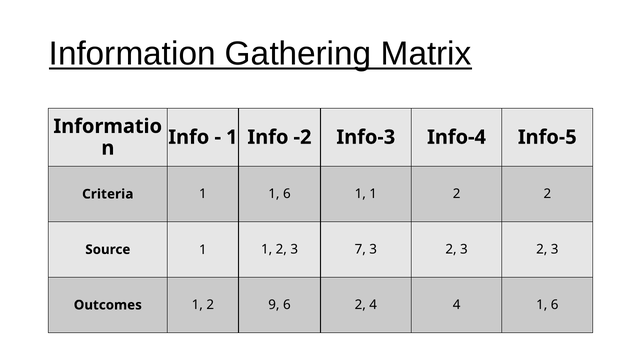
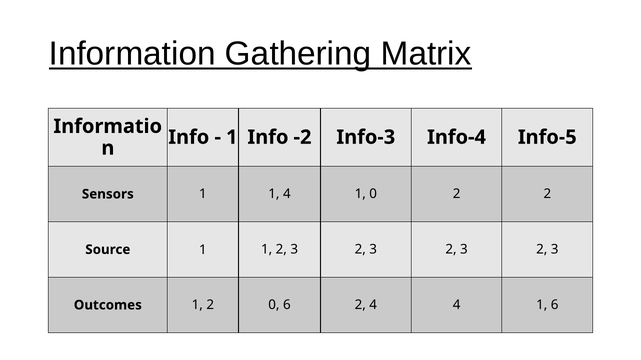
Criteria: Criteria -> Sensors
1 1 6: 6 -> 4
1 at (373, 194): 1 -> 0
1 2 3 7: 7 -> 2
2 9: 9 -> 0
